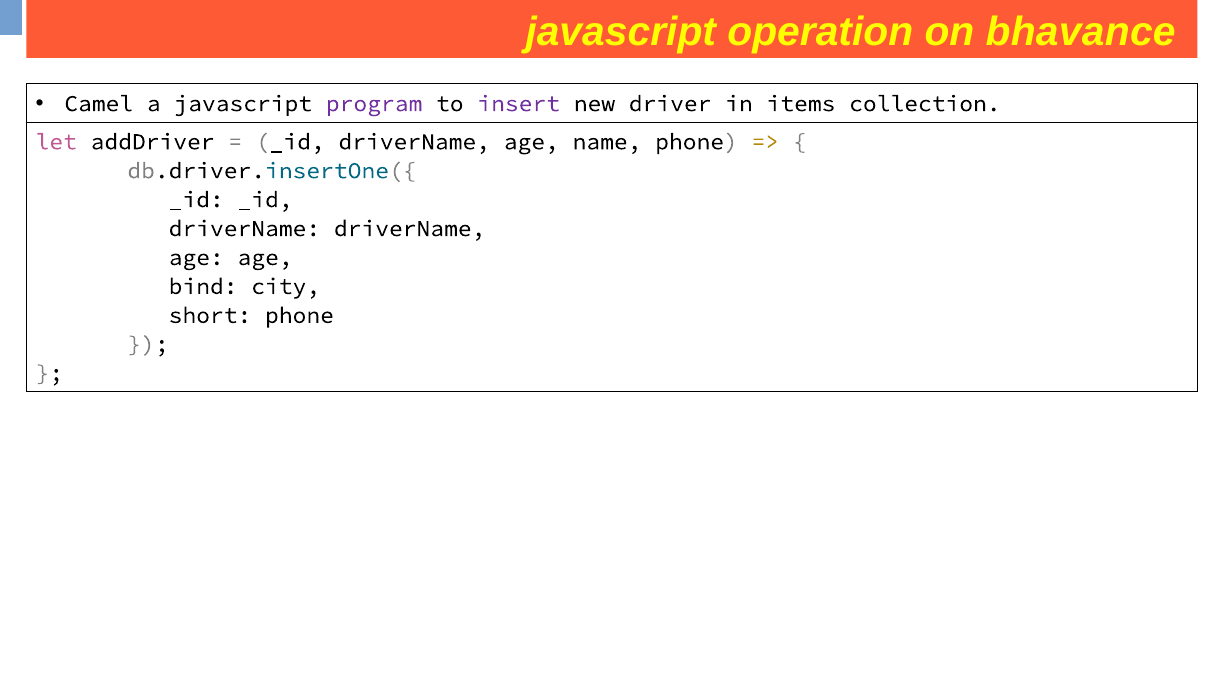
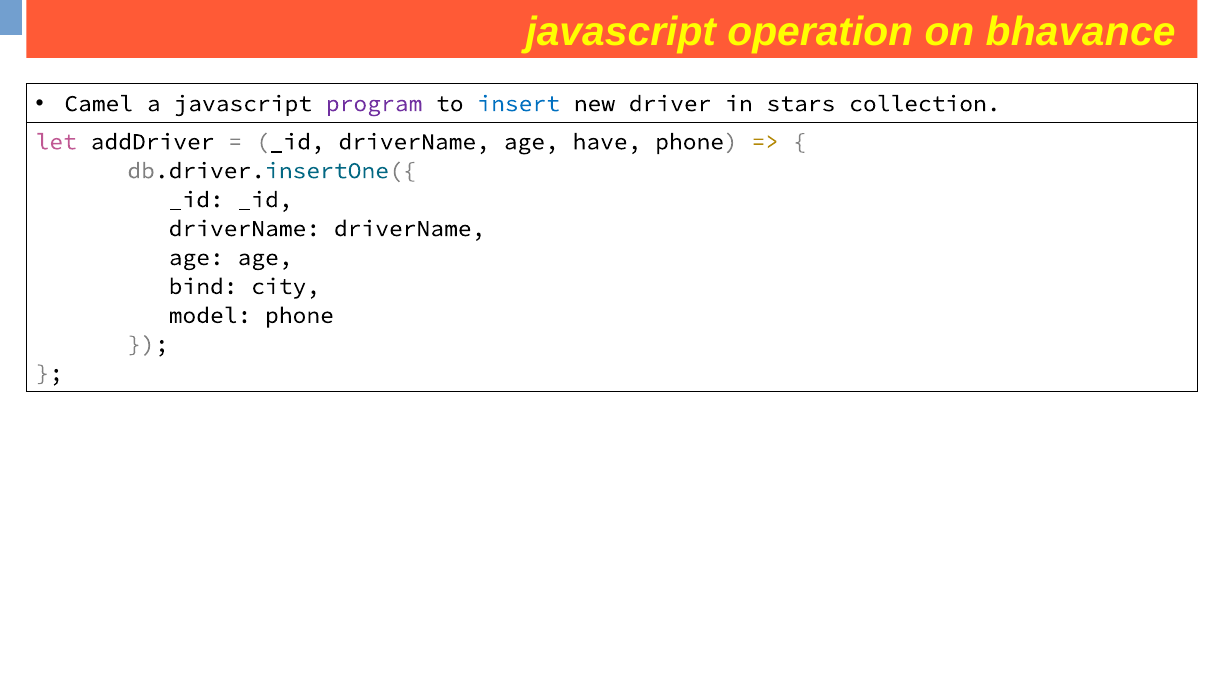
insert colour: purple -> blue
items: items -> stars
name: name -> have
short: short -> model
